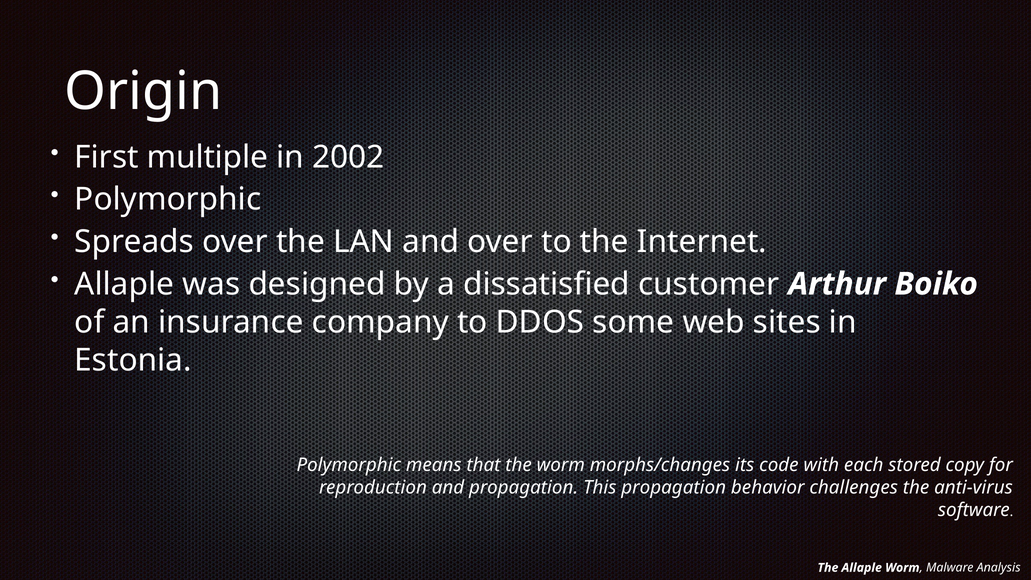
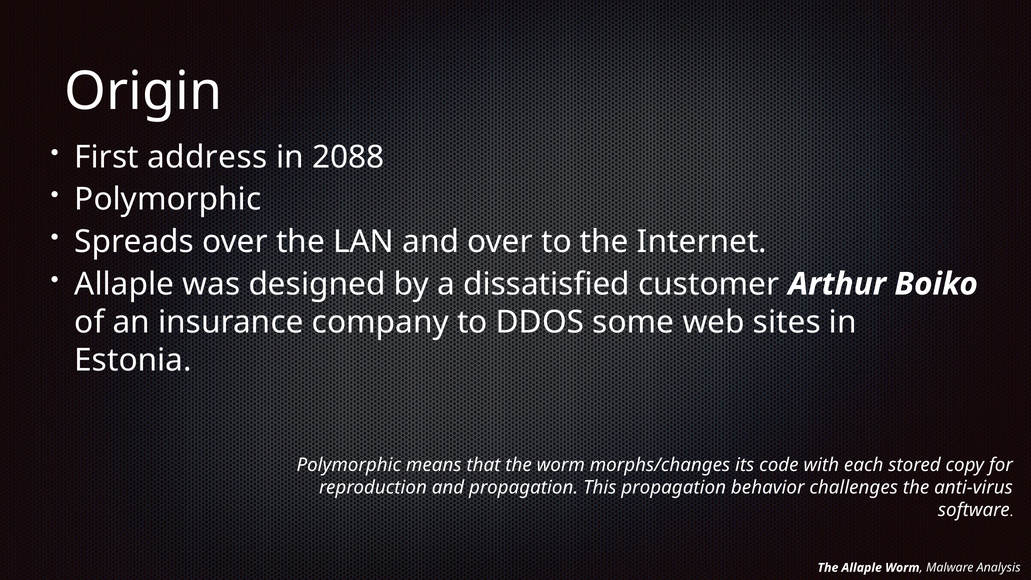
multiple: multiple -> address
2002: 2002 -> 2088
